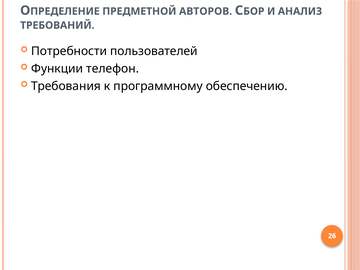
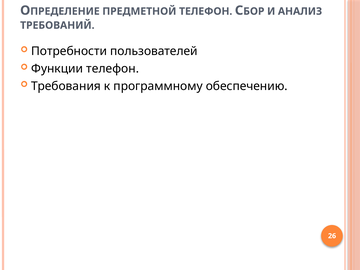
ПРЕДМЕТНОЙ АВТОРОВ: АВТОРОВ -> ТЕЛЕФОН
